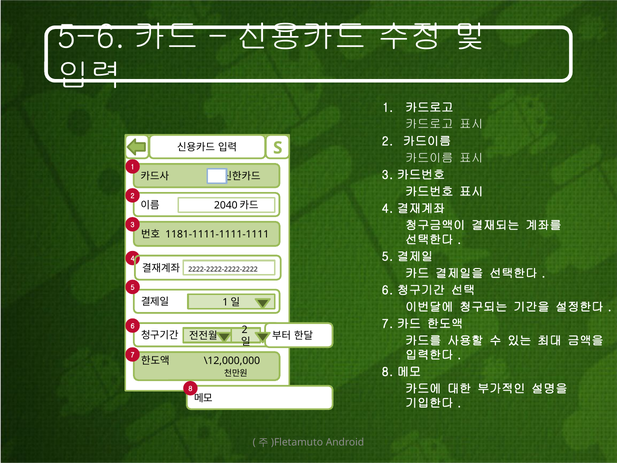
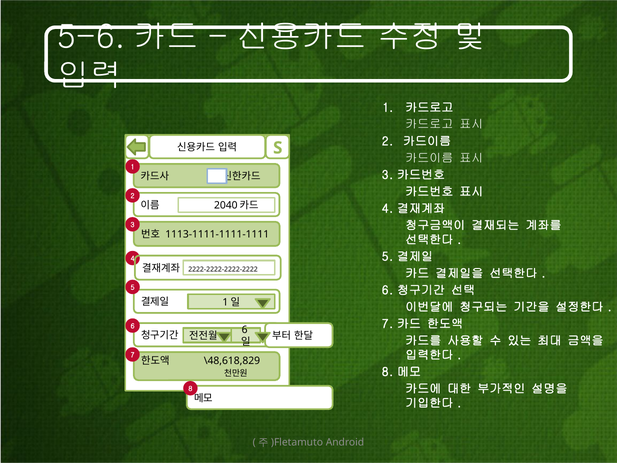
1181-1111-1111-1111: 1181-1111-1111-1111 -> 1113-1111-1111-1111
2 at (245, 330): 2 -> 6
\12,000,000: \12,000,000 -> \48,618,829
